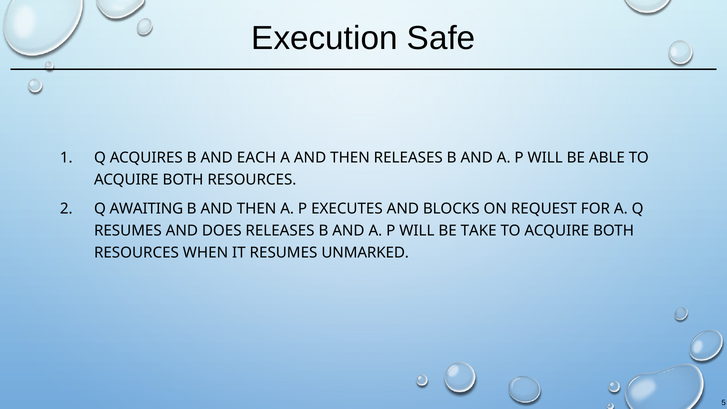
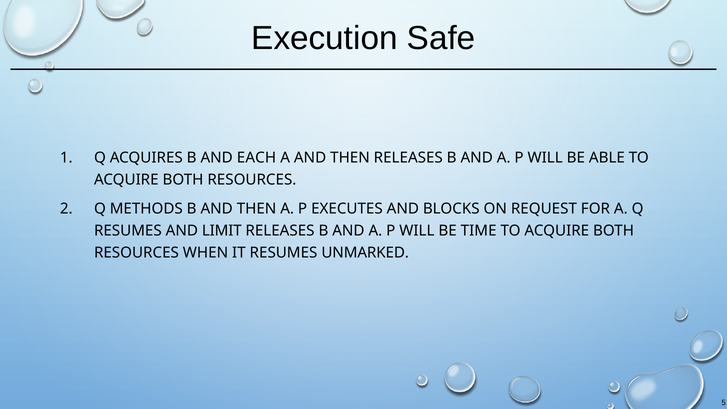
AWAITING: AWAITING -> METHODS
DOES: DOES -> LIMIT
TAKE: TAKE -> TIME
